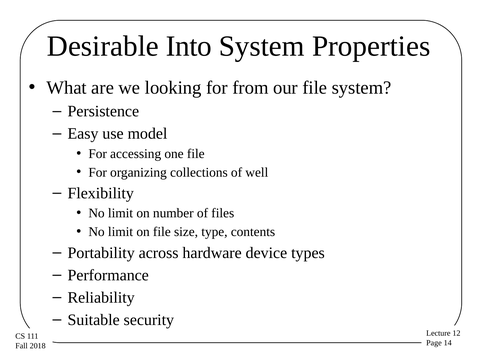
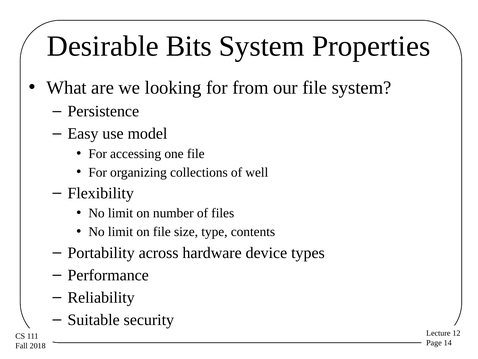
Into: Into -> Bits
